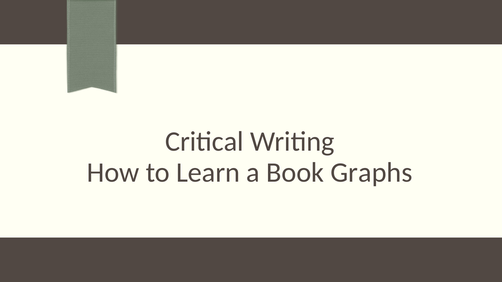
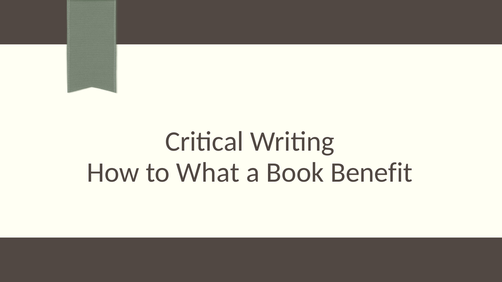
Learn: Learn -> What
Graphs: Graphs -> Benefit
